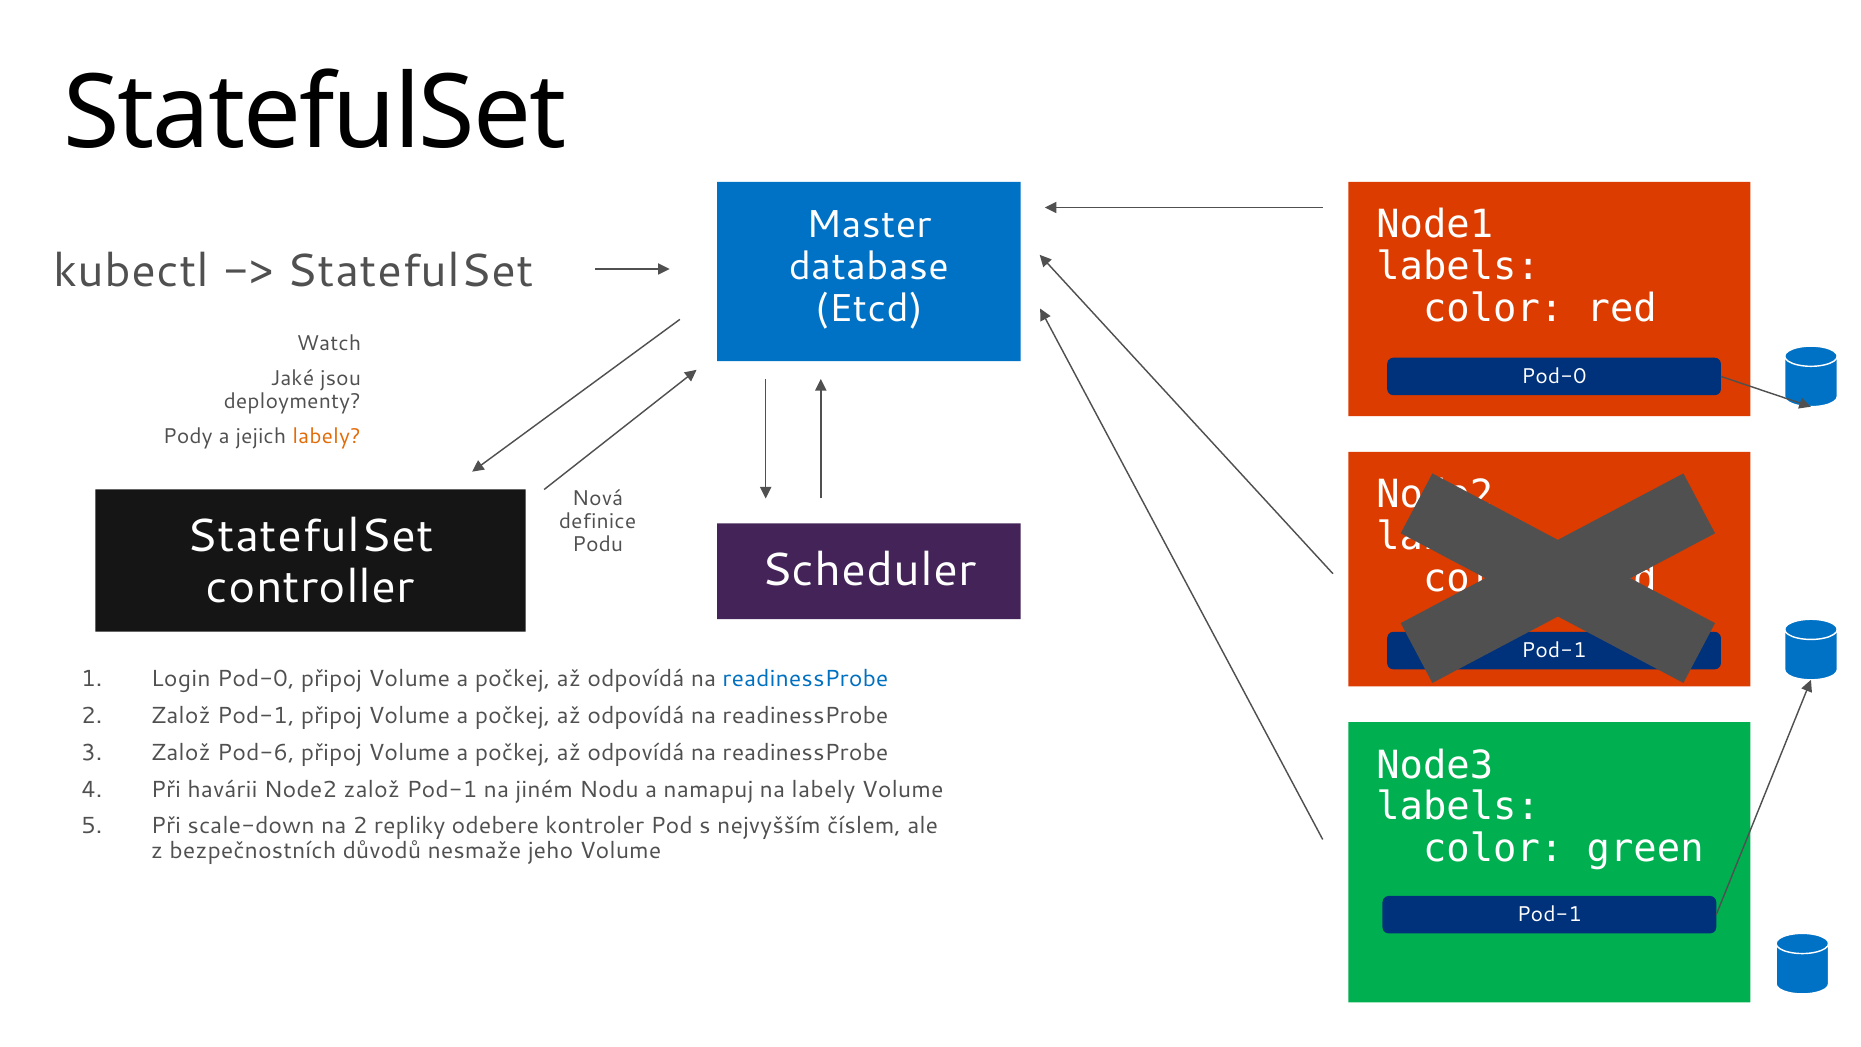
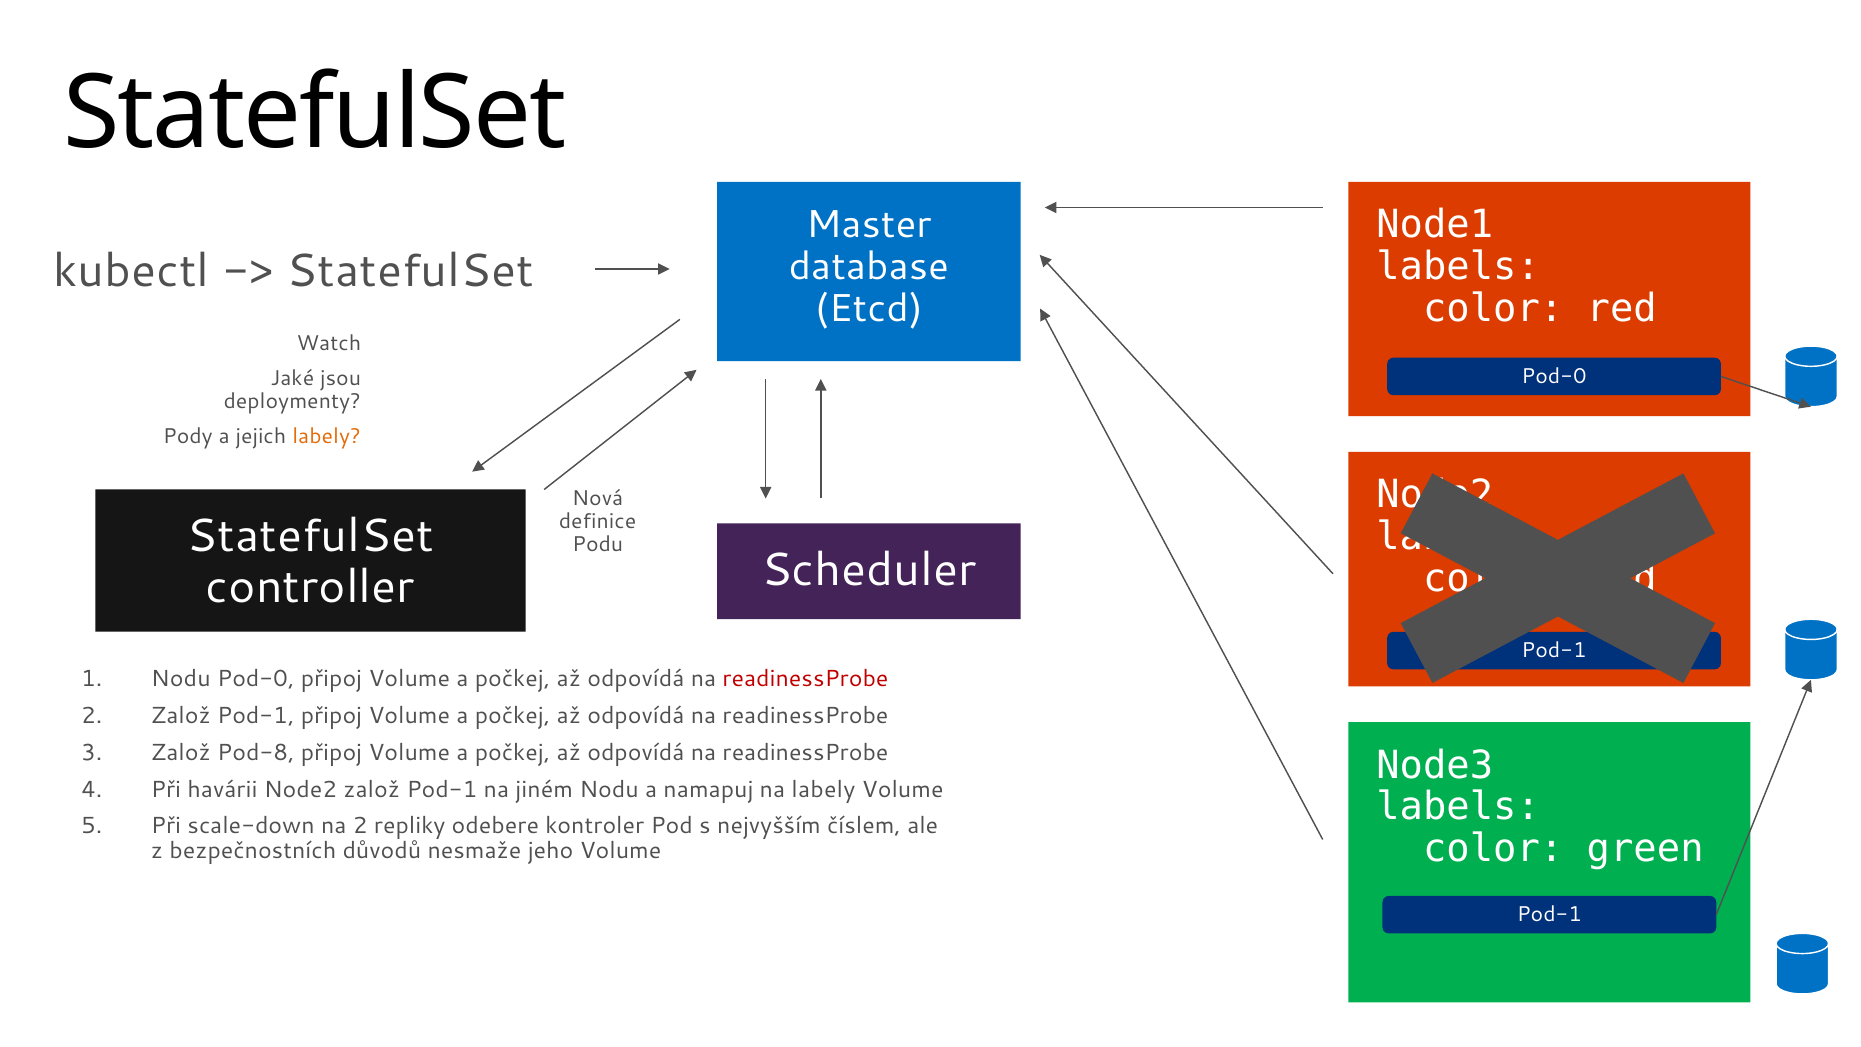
Login at (181, 679): Login -> Nodu
readinessProbe at (805, 679) colour: blue -> red
Pod-6: Pod-6 -> Pod-8
